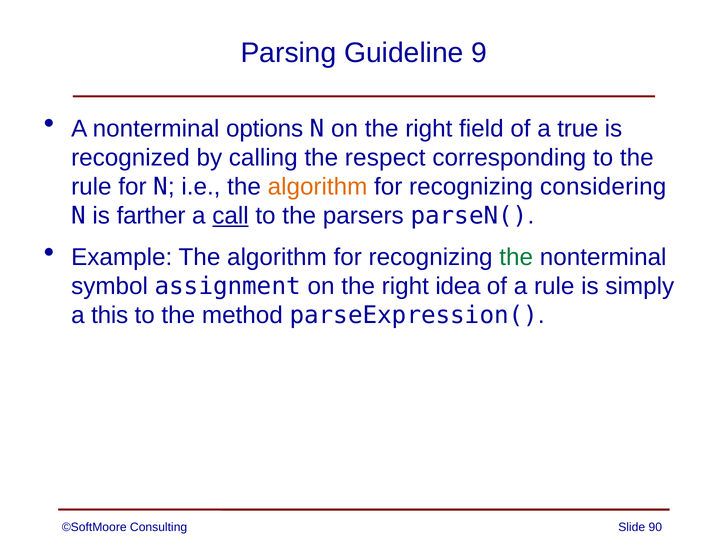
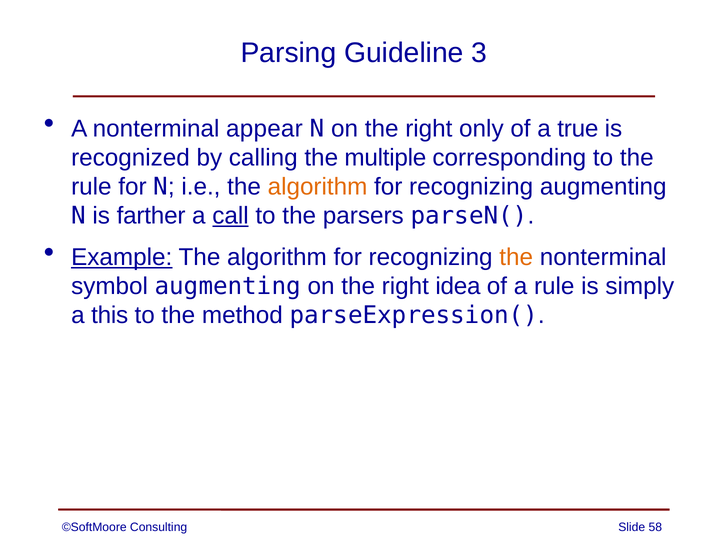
9: 9 -> 3
options: options -> appear
field: field -> only
respect: respect -> multiple
recognizing considering: considering -> augmenting
Example underline: none -> present
the at (516, 257) colour: green -> orange
symbol assignment: assignment -> augmenting
90: 90 -> 58
